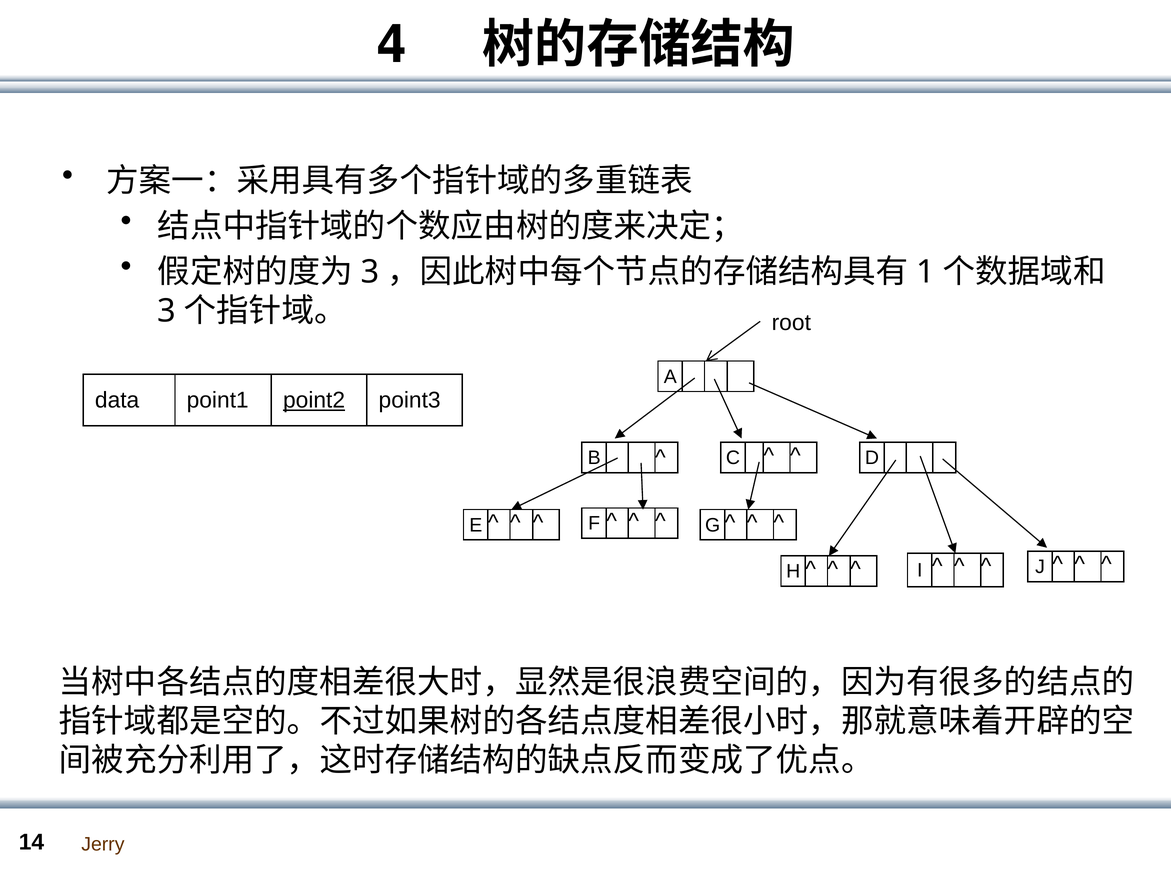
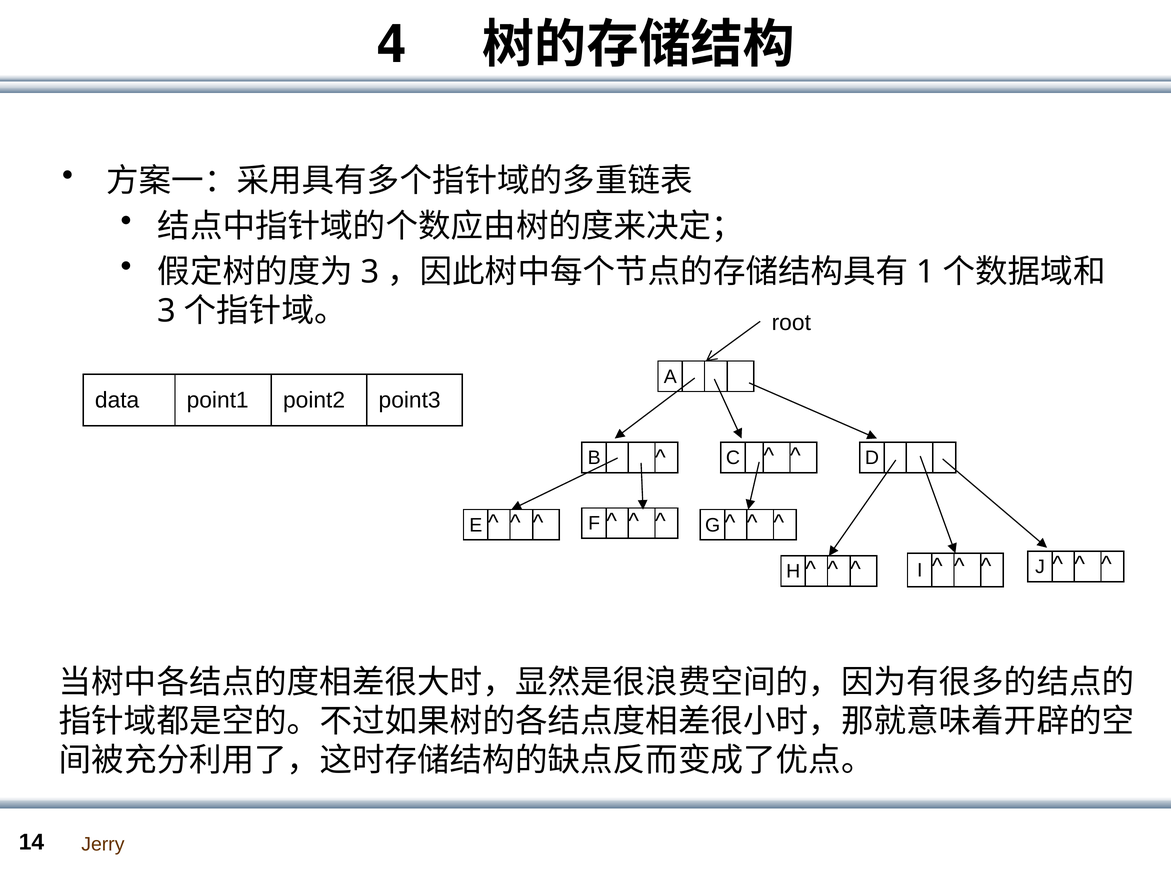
point2 underline: present -> none
